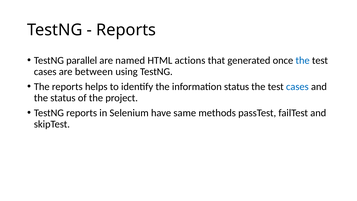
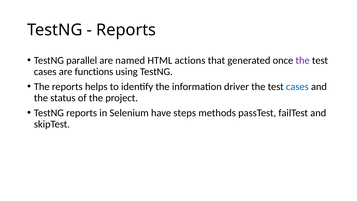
the at (303, 60) colour: blue -> purple
between: between -> functions
information status: status -> driver
same: same -> steps
